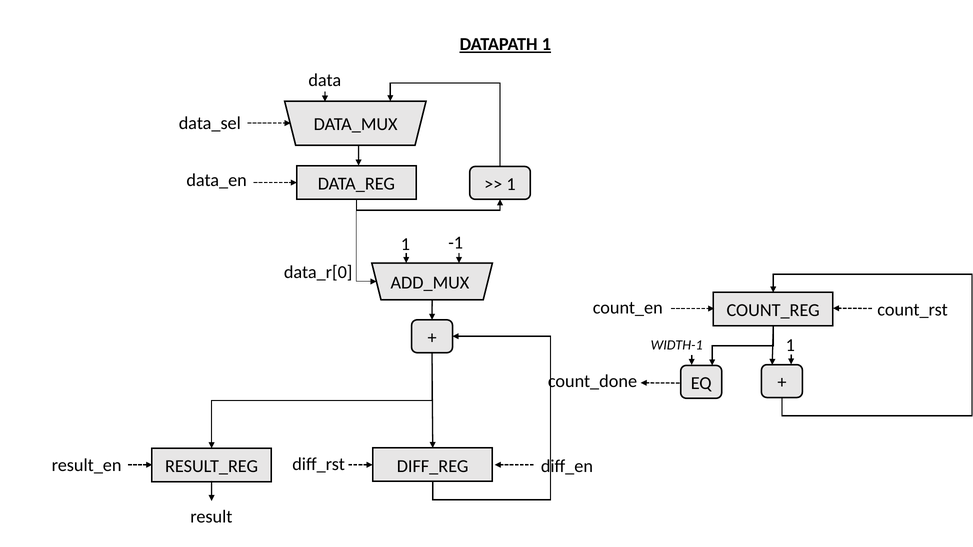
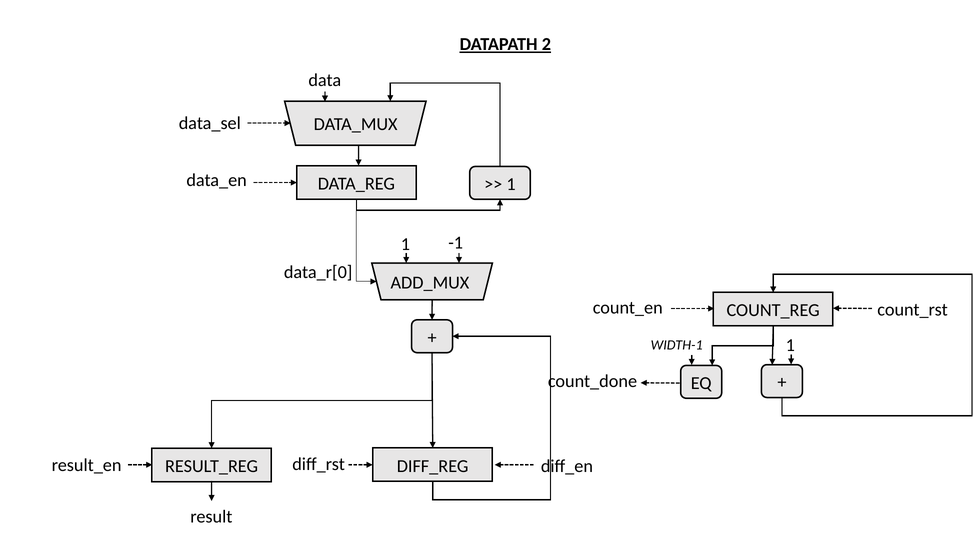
DATAPATH 1: 1 -> 2
